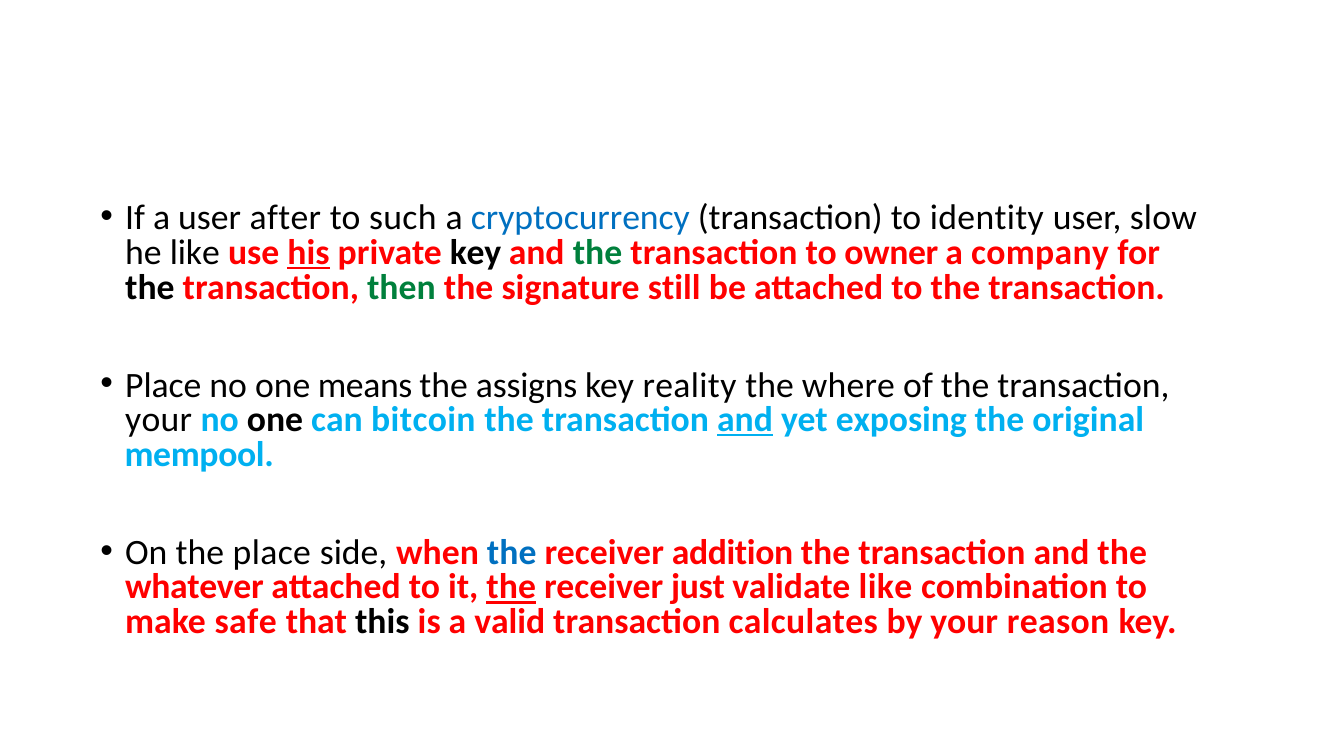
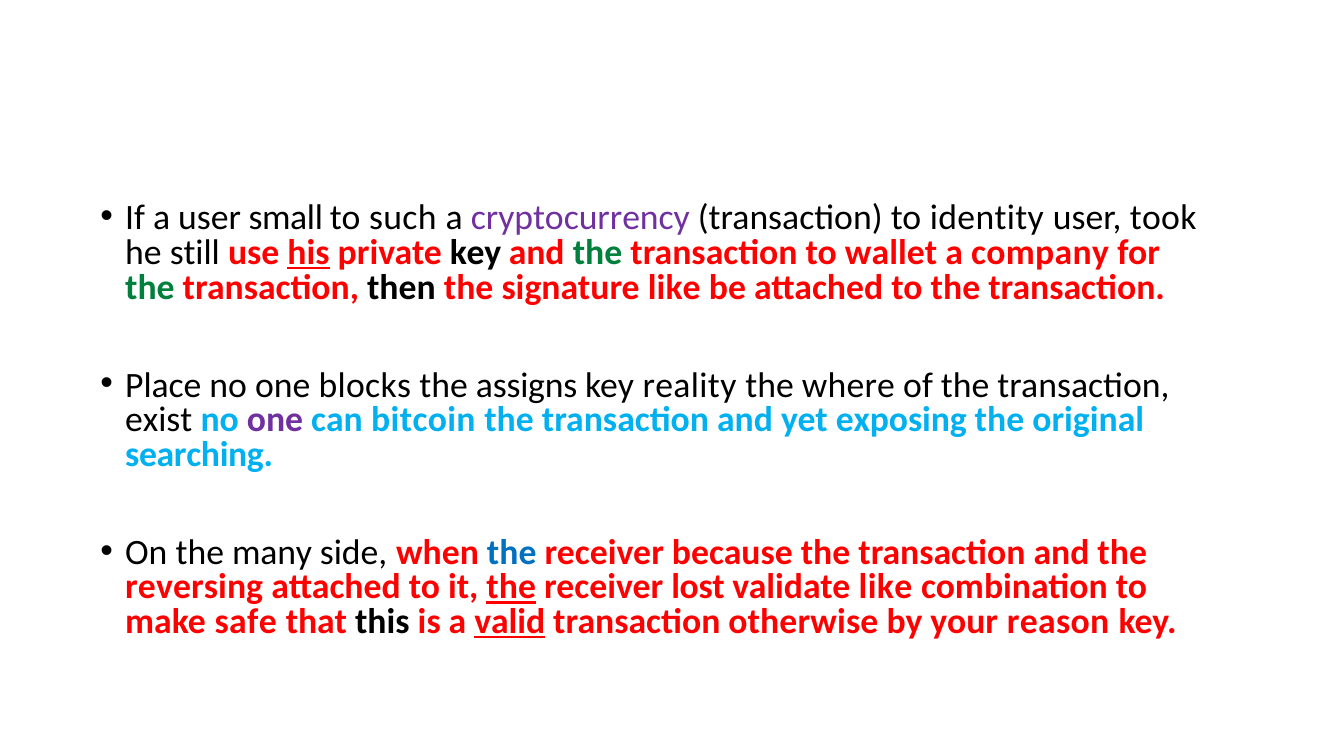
after: after -> small
cryptocurrency colour: blue -> purple
slow: slow -> took
he like: like -> still
owner: owner -> wallet
the at (150, 288) colour: black -> green
then colour: green -> black
signature still: still -> like
means: means -> blocks
your at (159, 420): your -> exist
one at (275, 420) colour: black -> purple
and at (745, 420) underline: present -> none
mempool: mempool -> searching
the place: place -> many
addition: addition -> because
whatever: whatever -> reversing
just: just -> lost
valid underline: none -> present
calculates: calculates -> otherwise
